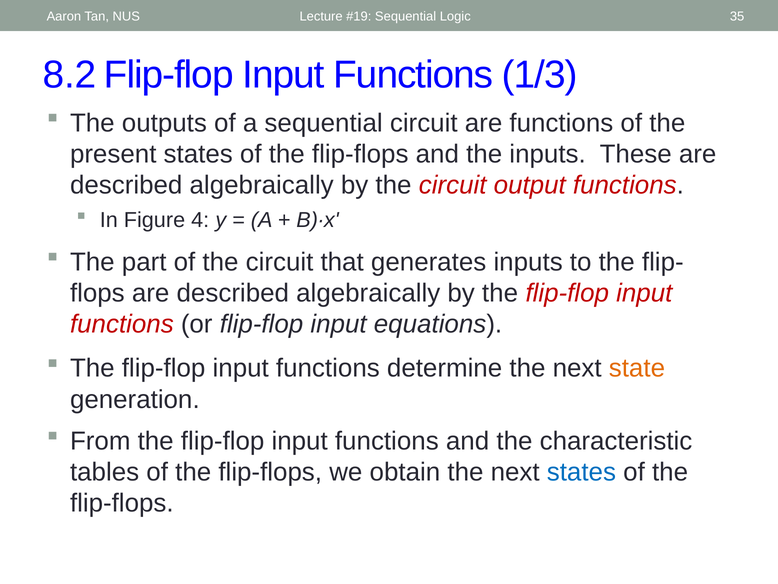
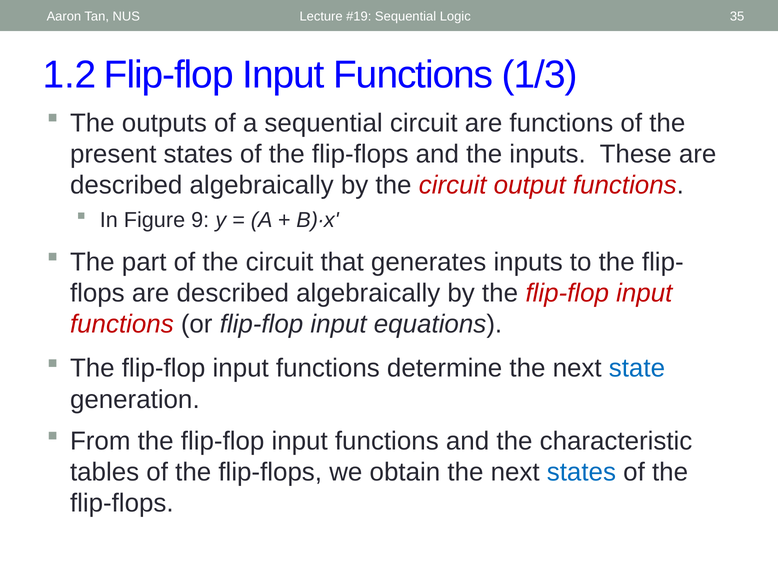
8.2: 8.2 -> 1.2
4: 4 -> 9
state colour: orange -> blue
